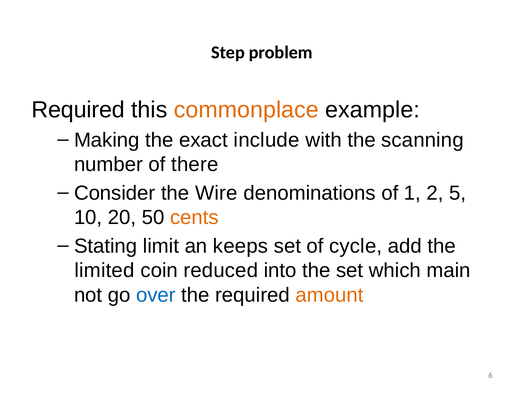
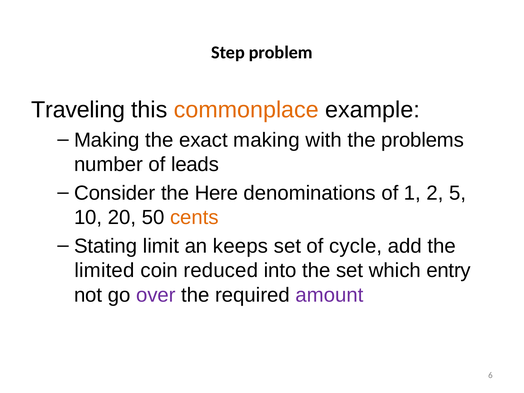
Required at (78, 110): Required -> Traveling
exact include: include -> making
scanning: scanning -> problems
there: there -> leads
Wire: Wire -> Here
main: main -> entry
over colour: blue -> purple
amount colour: orange -> purple
